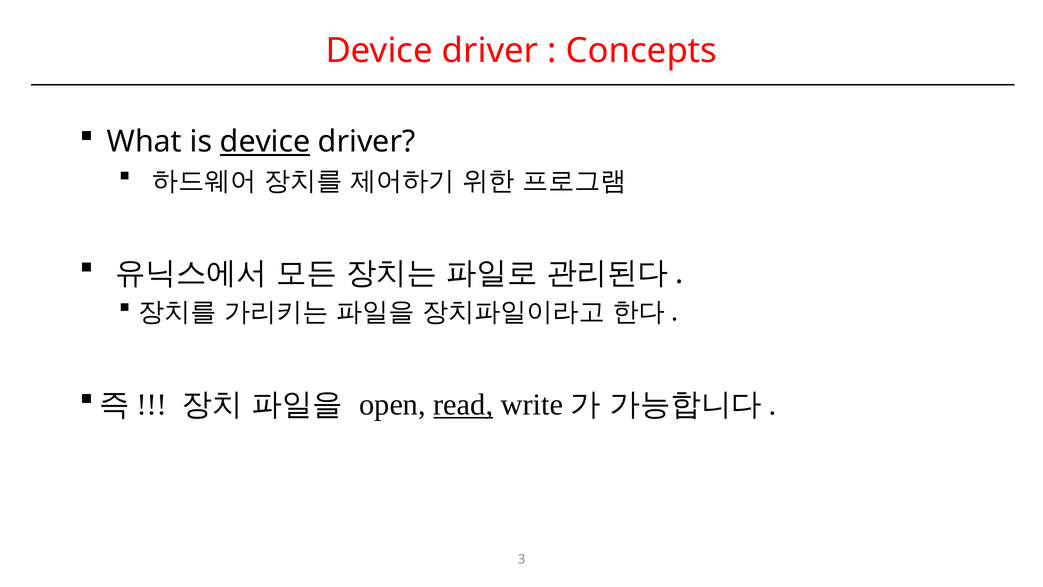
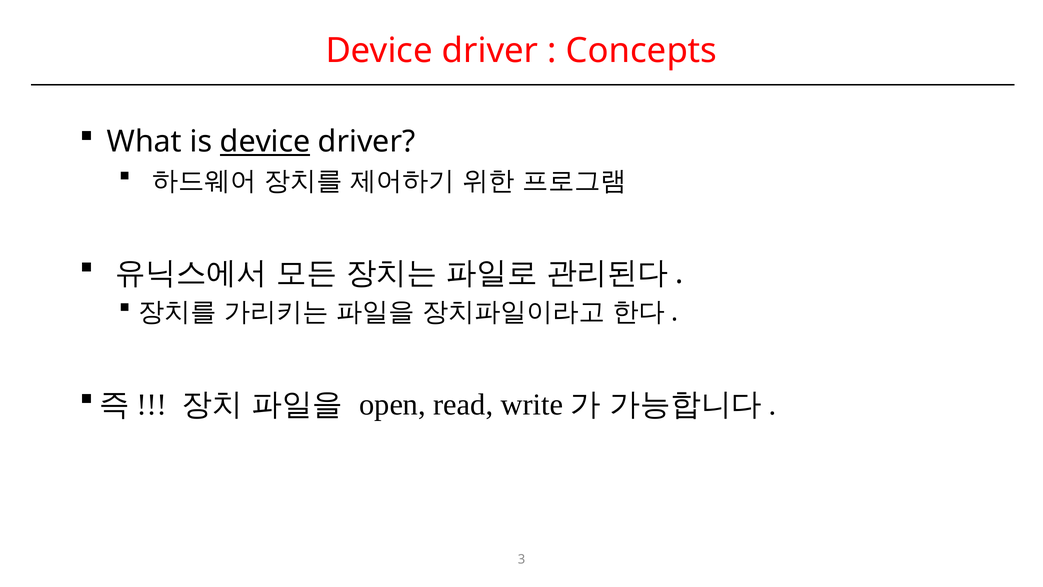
read underline: present -> none
